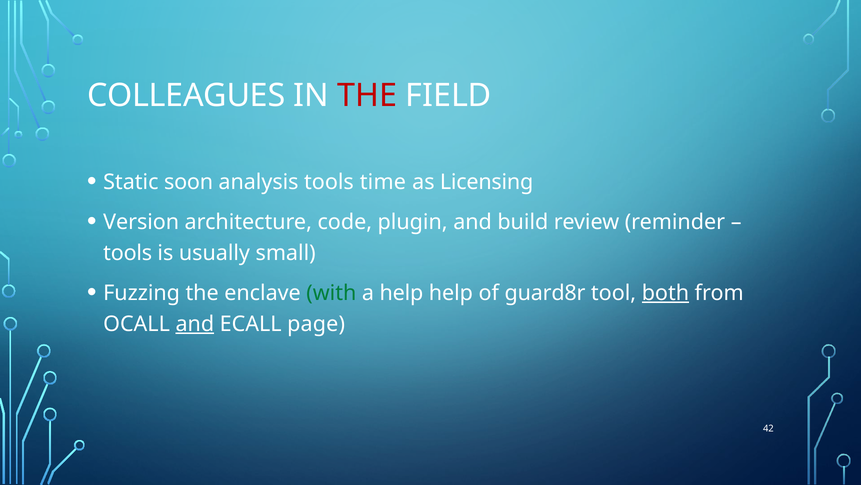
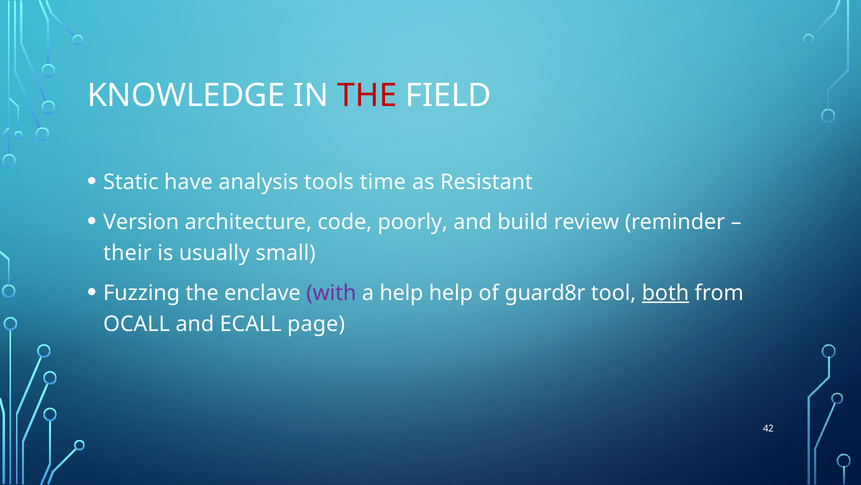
COLLEAGUES: COLLEAGUES -> KNOWLEDGE
soon: soon -> have
Licensing: Licensing -> Resistant
plugin: plugin -> poorly
tools at (128, 253): tools -> their
with colour: green -> purple
and at (195, 324) underline: present -> none
